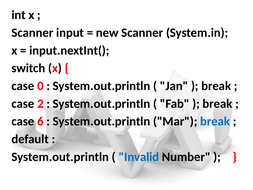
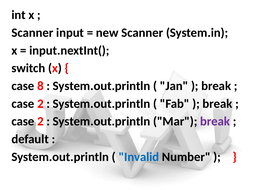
0: 0 -> 8
6 at (40, 121): 6 -> 2
break at (215, 121) colour: blue -> purple
